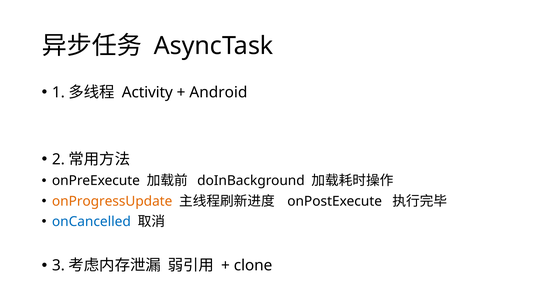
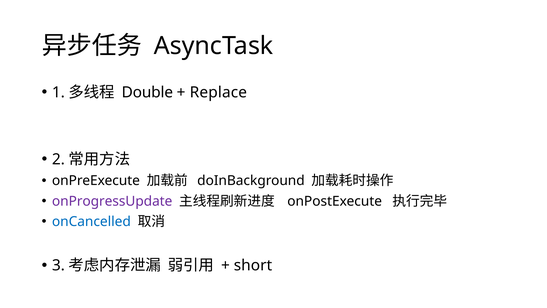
Activity: Activity -> Double
Android: Android -> Replace
onProgressUpdate colour: orange -> purple
clone: clone -> short
